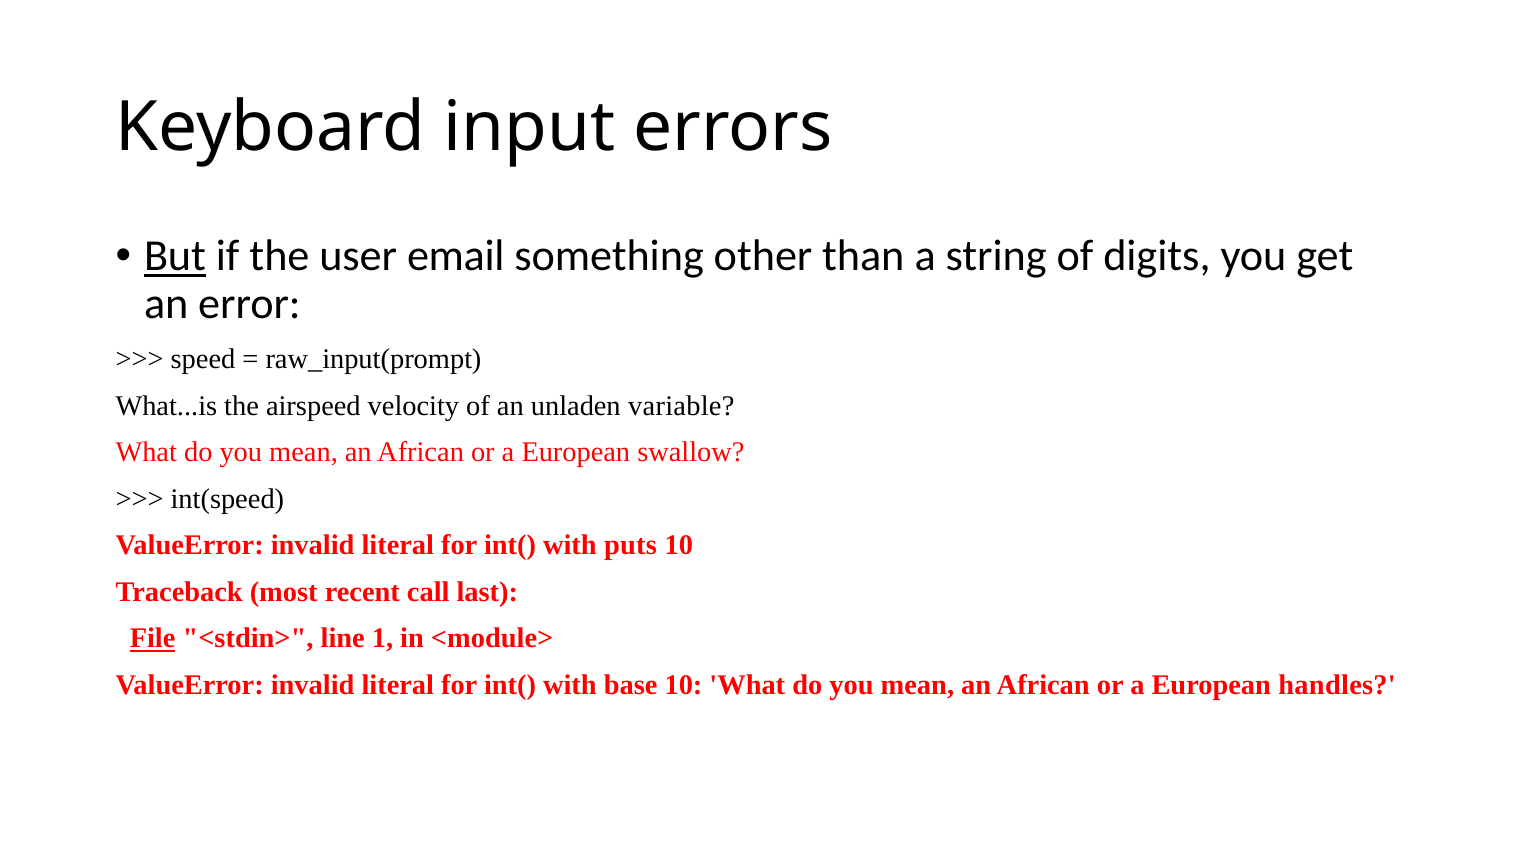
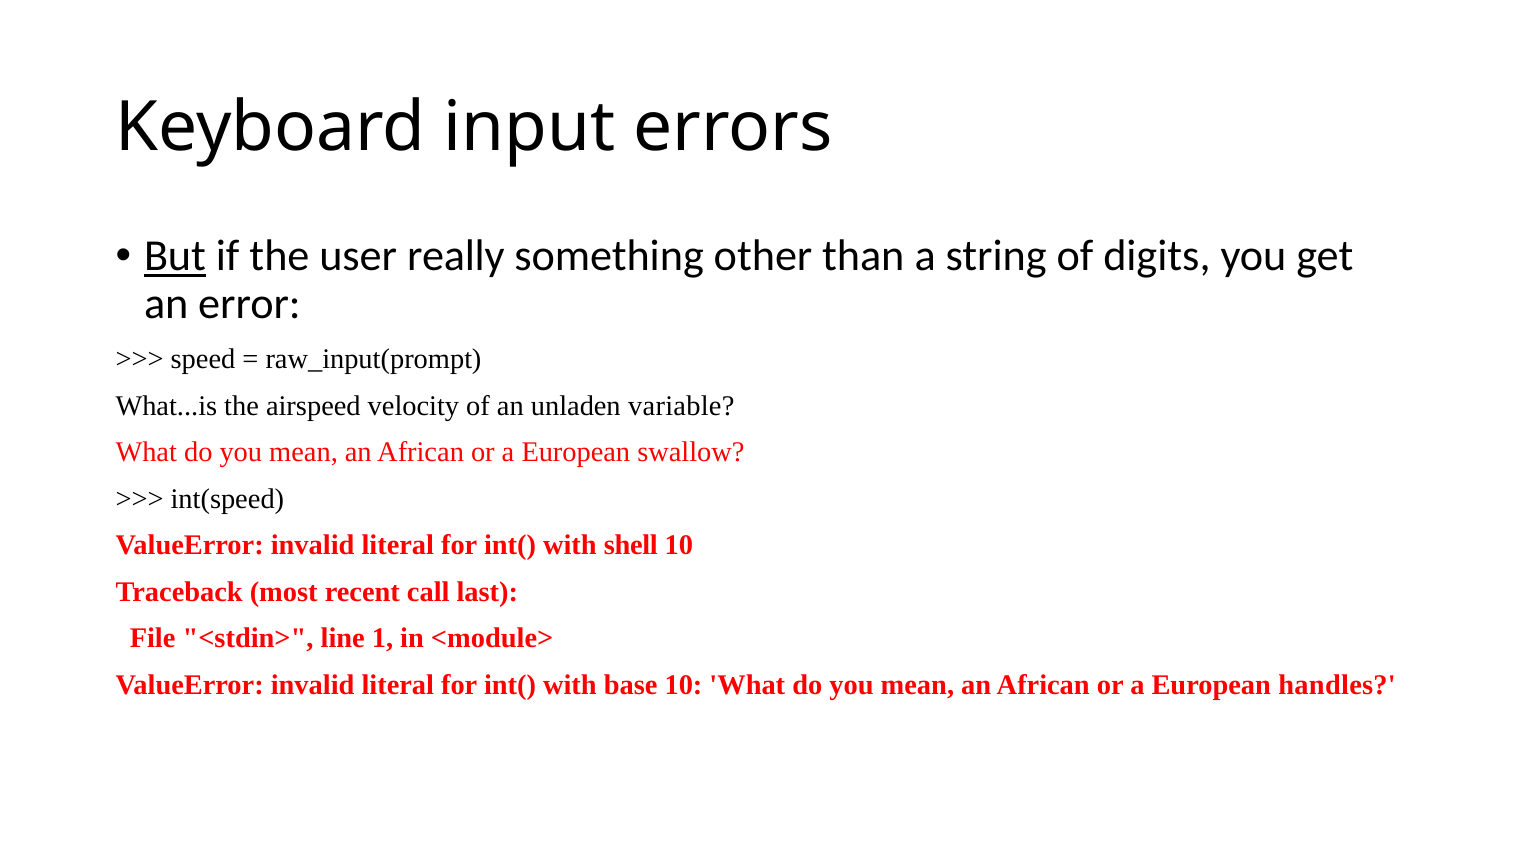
email: email -> really
puts: puts -> shell
File underline: present -> none
